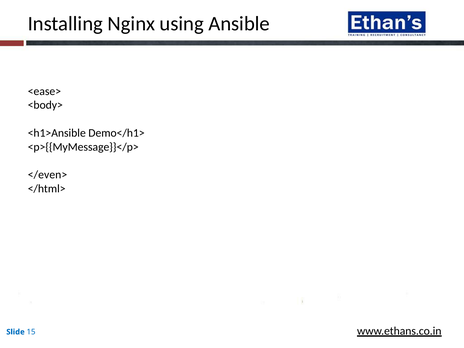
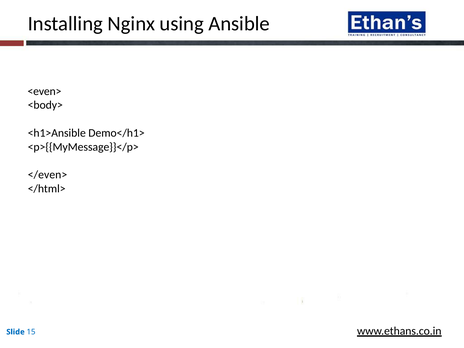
<ease>: <ease> -> <even>
